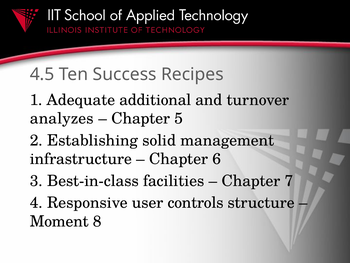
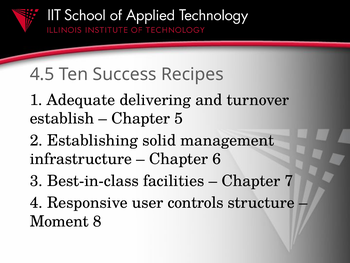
additional: additional -> delivering
analyzes: analyzes -> establish
